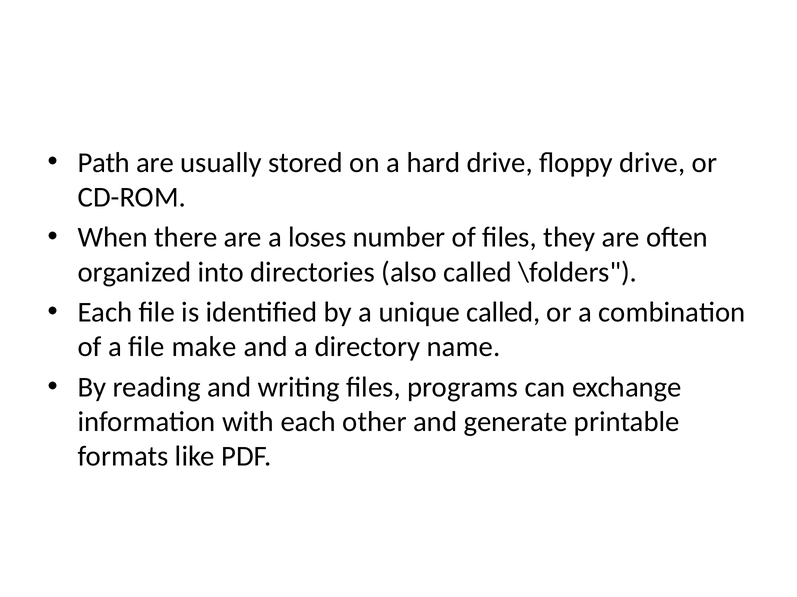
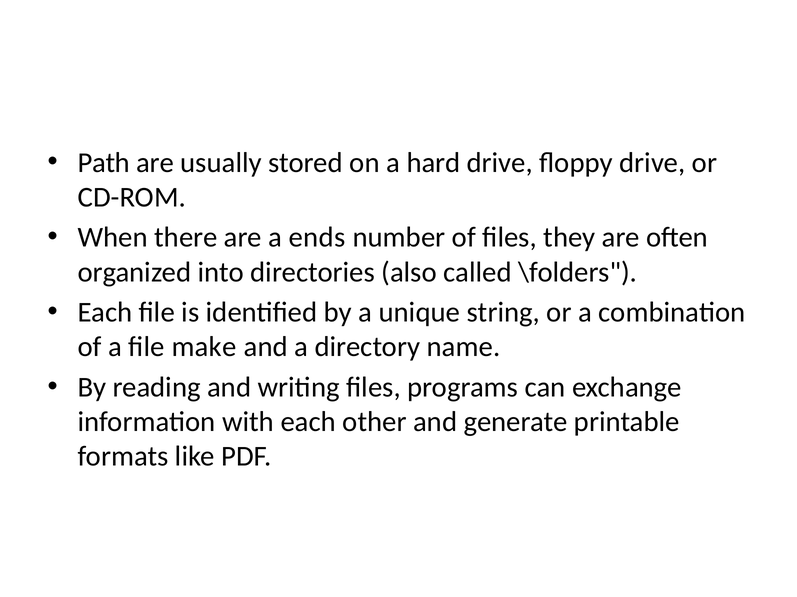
loses: loses -> ends
unique called: called -> string
